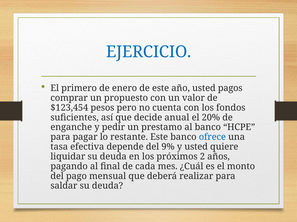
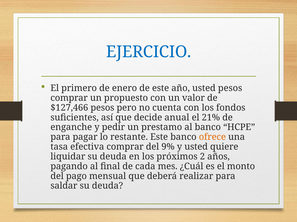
usted pagos: pagos -> pesos
$123,454: $123,454 -> $127,466
20%: 20% -> 21%
ofrece colour: blue -> orange
efectiva depende: depende -> comprar
